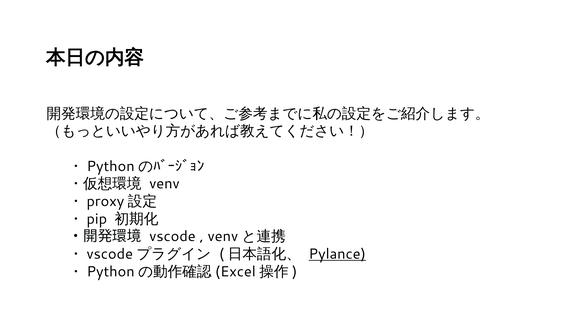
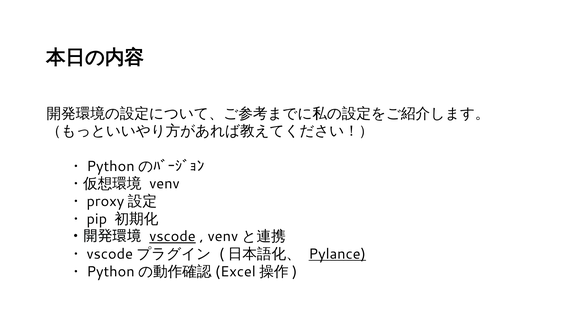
vscode underline: none -> present
